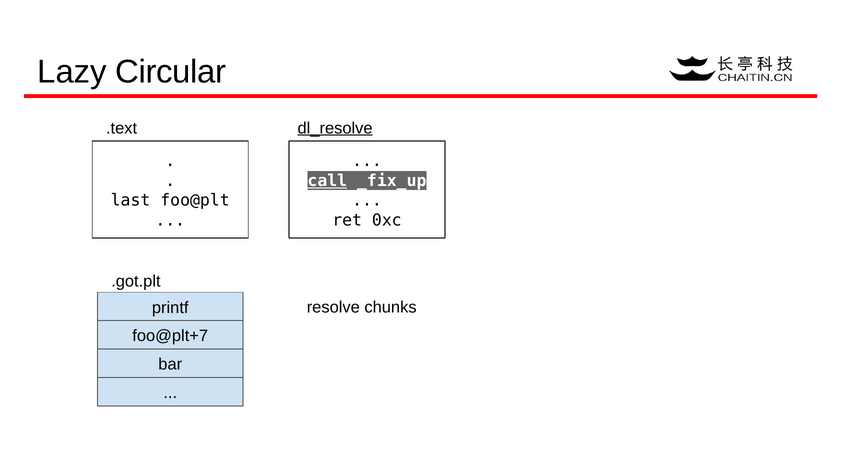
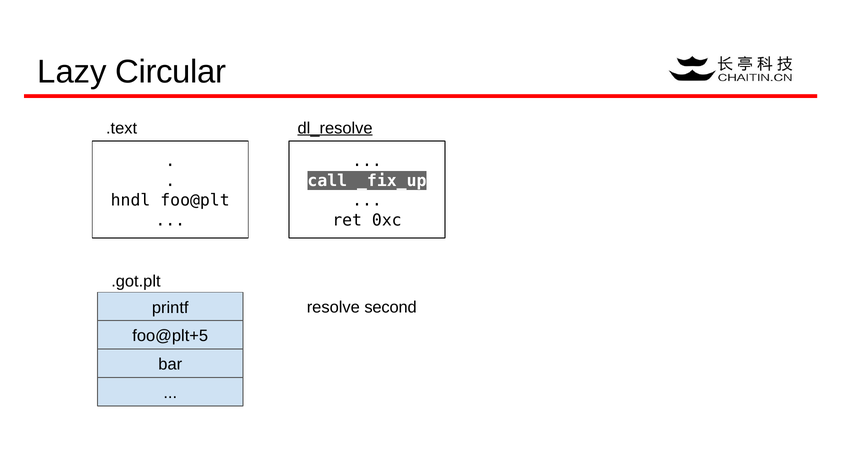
call underline: present -> none
last: last -> hndl
chunks: chunks -> second
foo@plt+7: foo@plt+7 -> foo@plt+5
